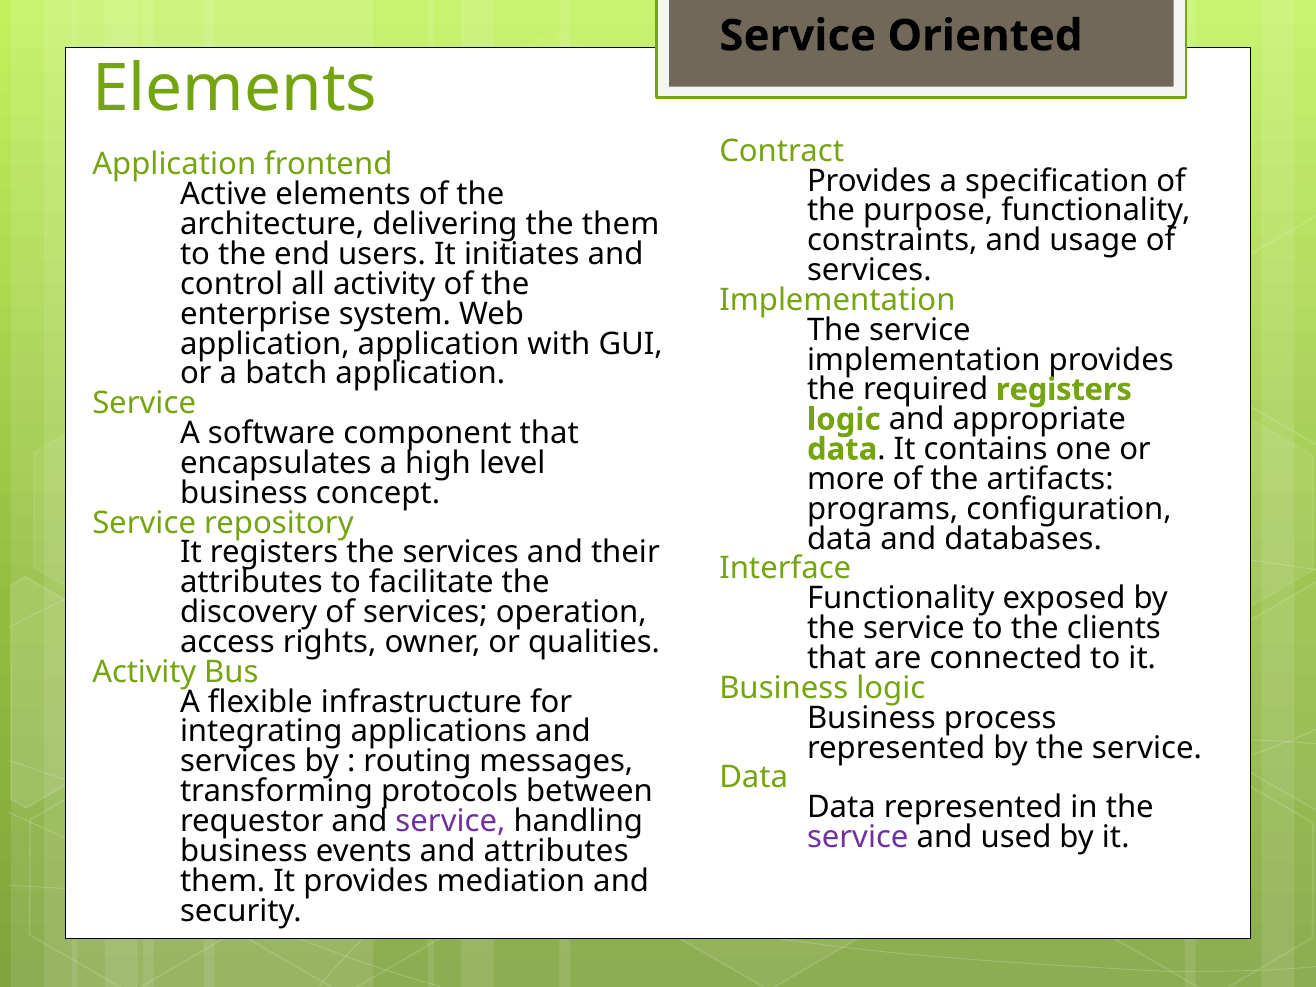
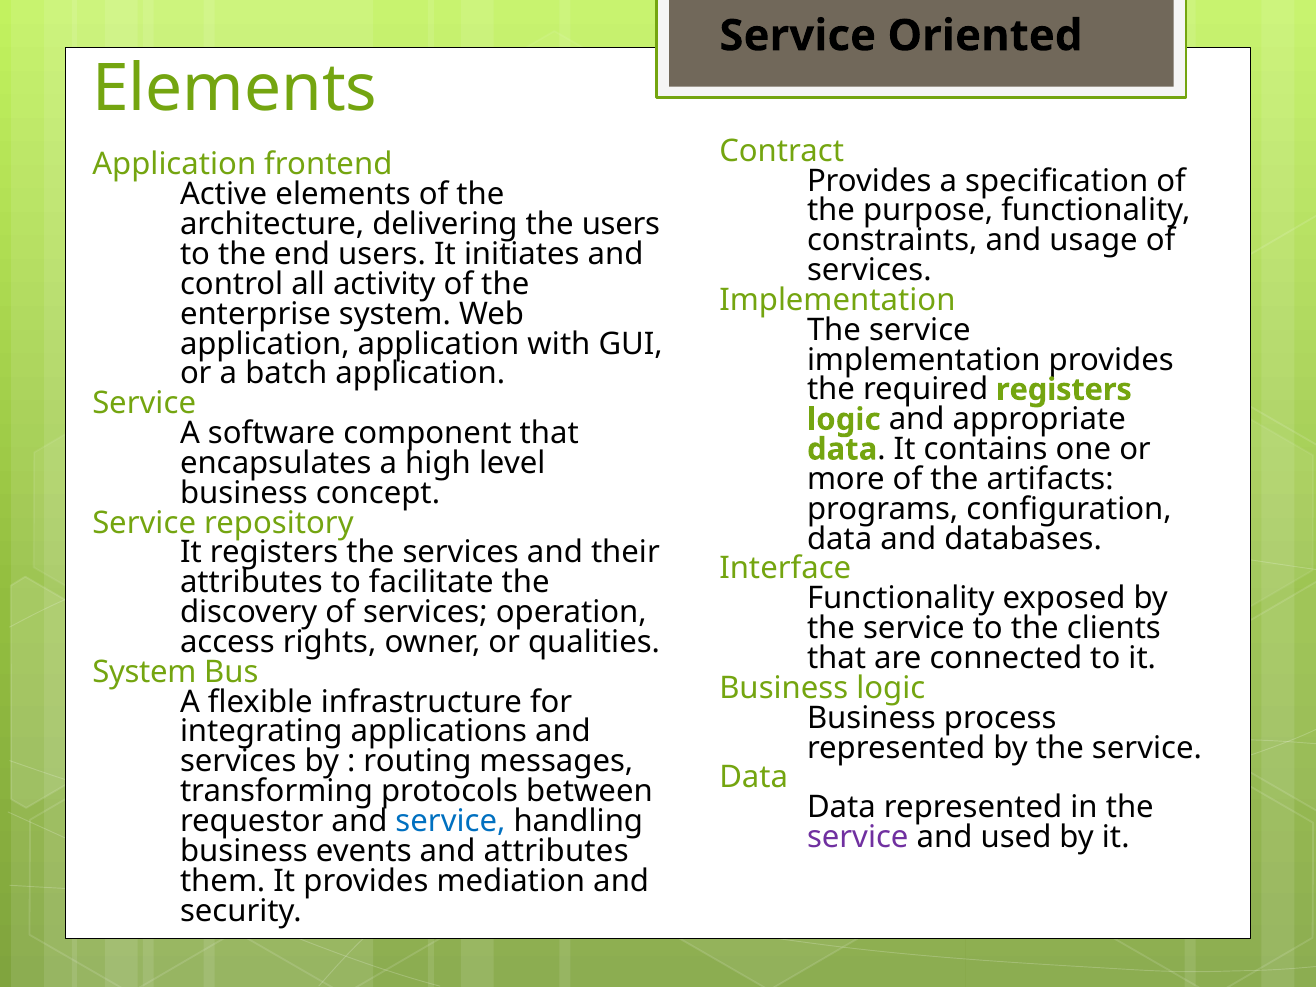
the them: them -> users
Activity at (144, 672): Activity -> System
service at (450, 821) colour: purple -> blue
